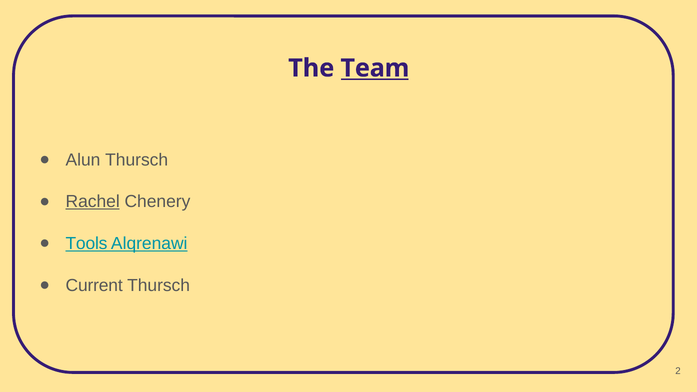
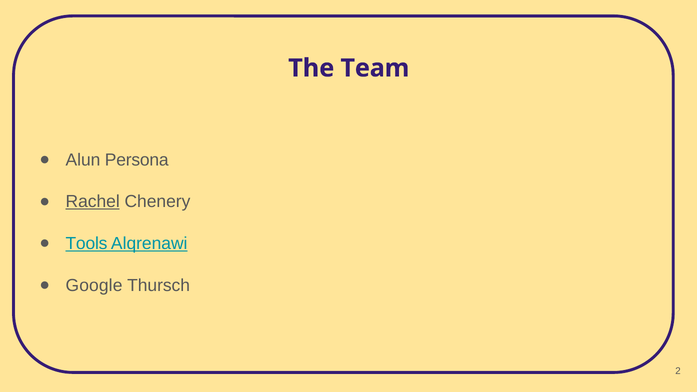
Team underline: present -> none
Alun Thursch: Thursch -> Persona
Current: Current -> Google
